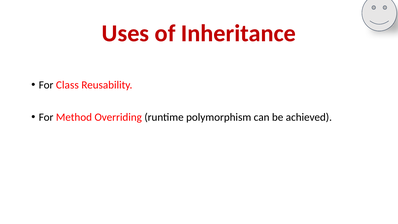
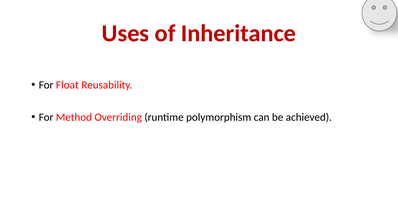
Class: Class -> Float
